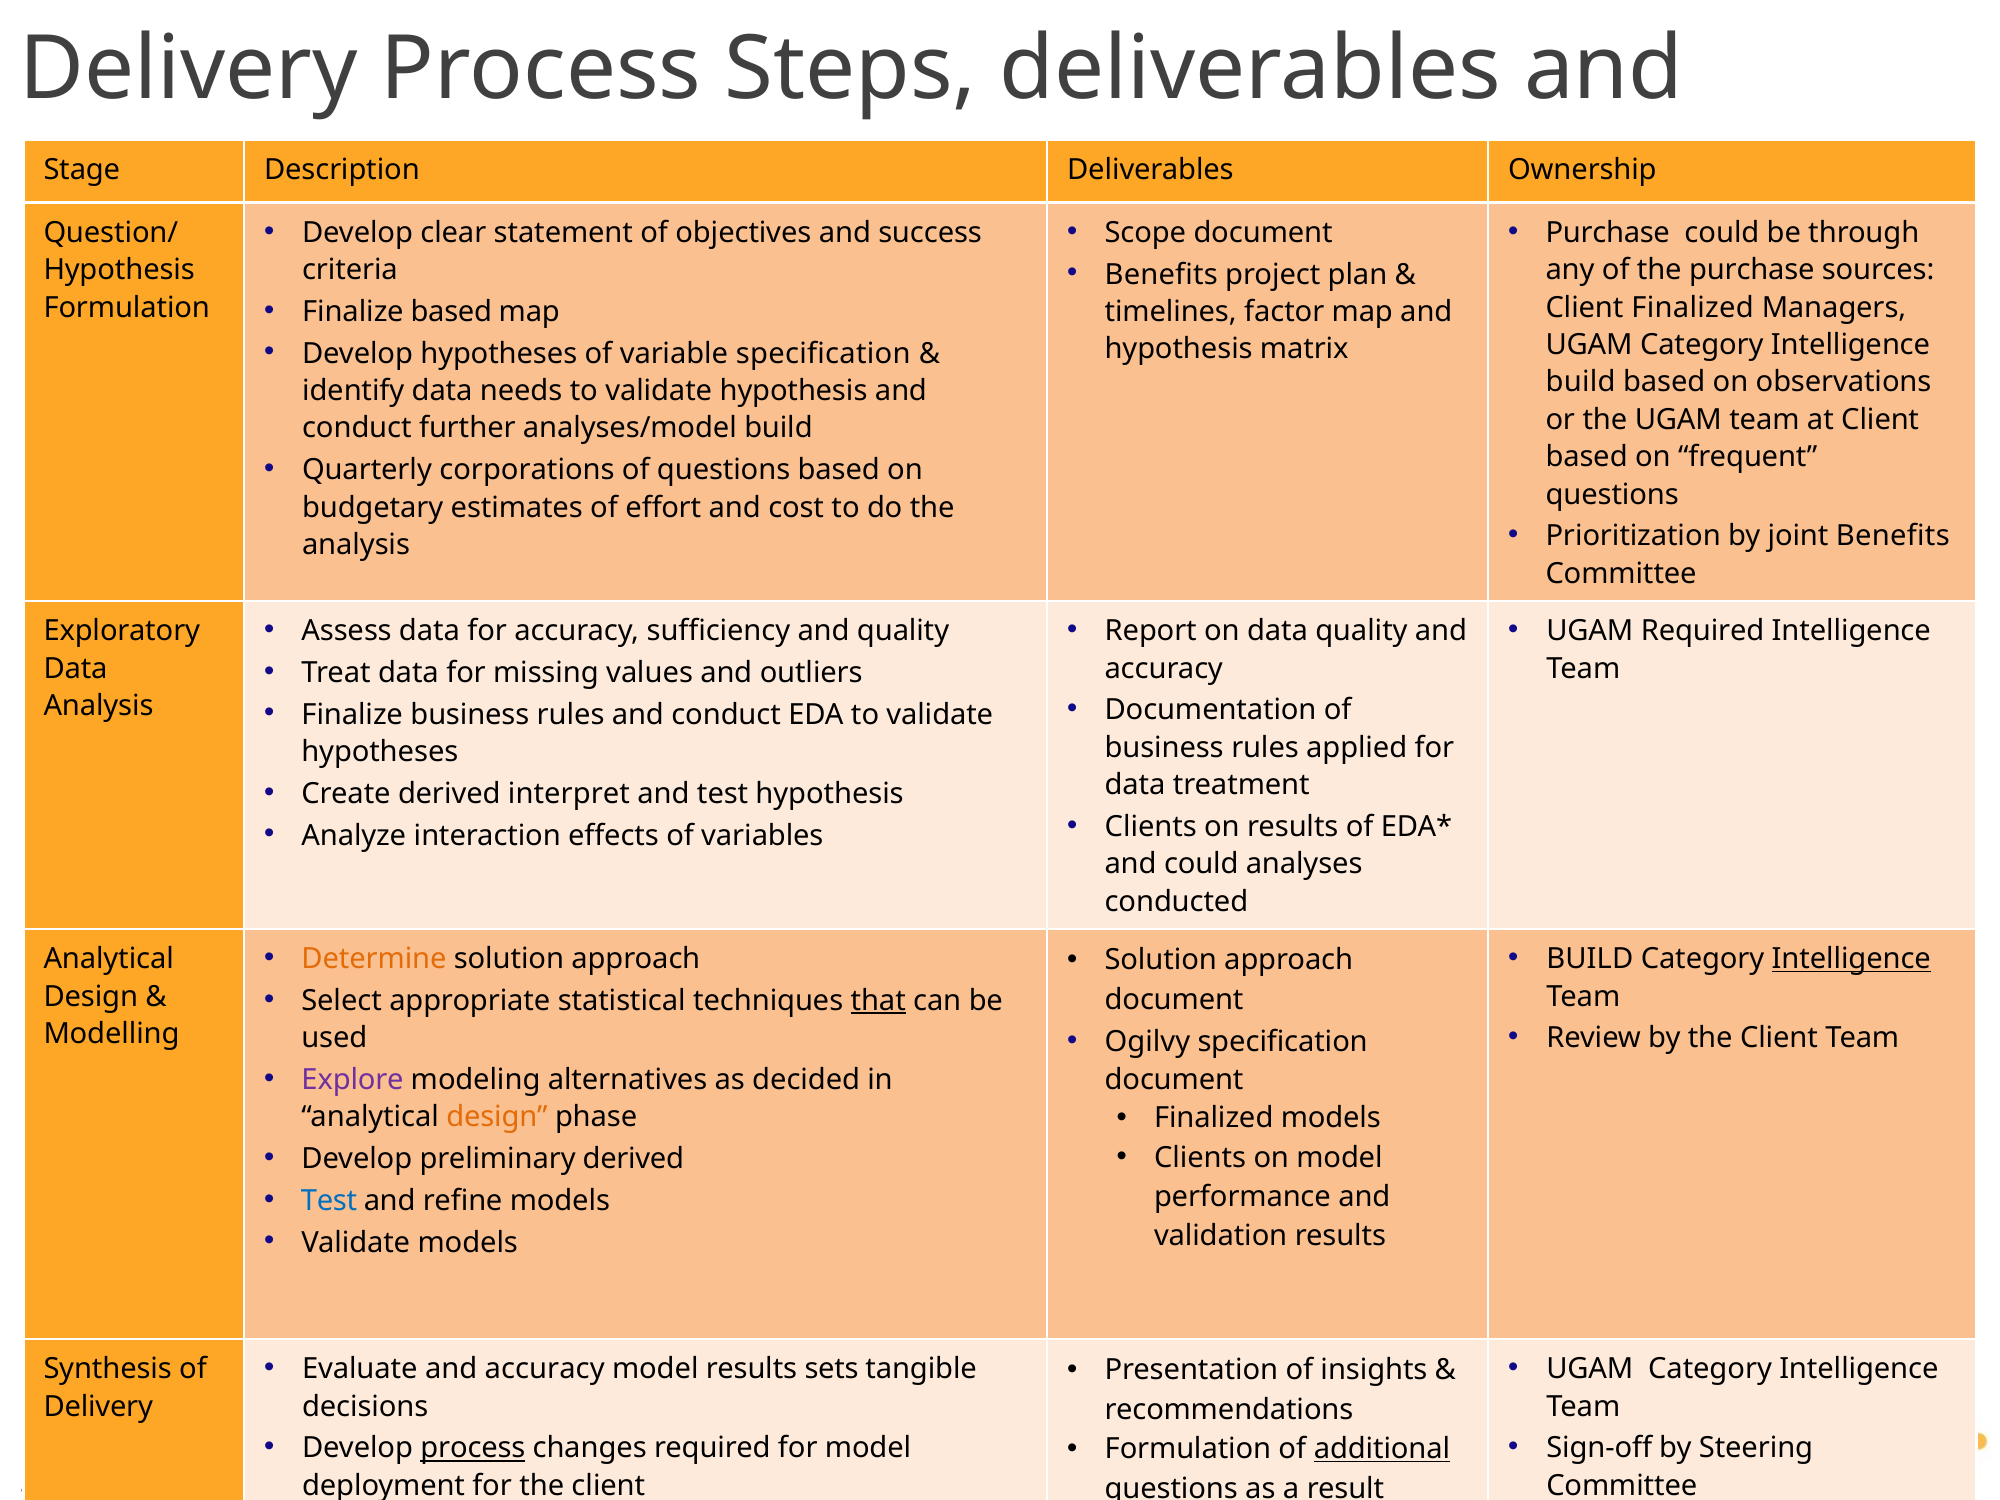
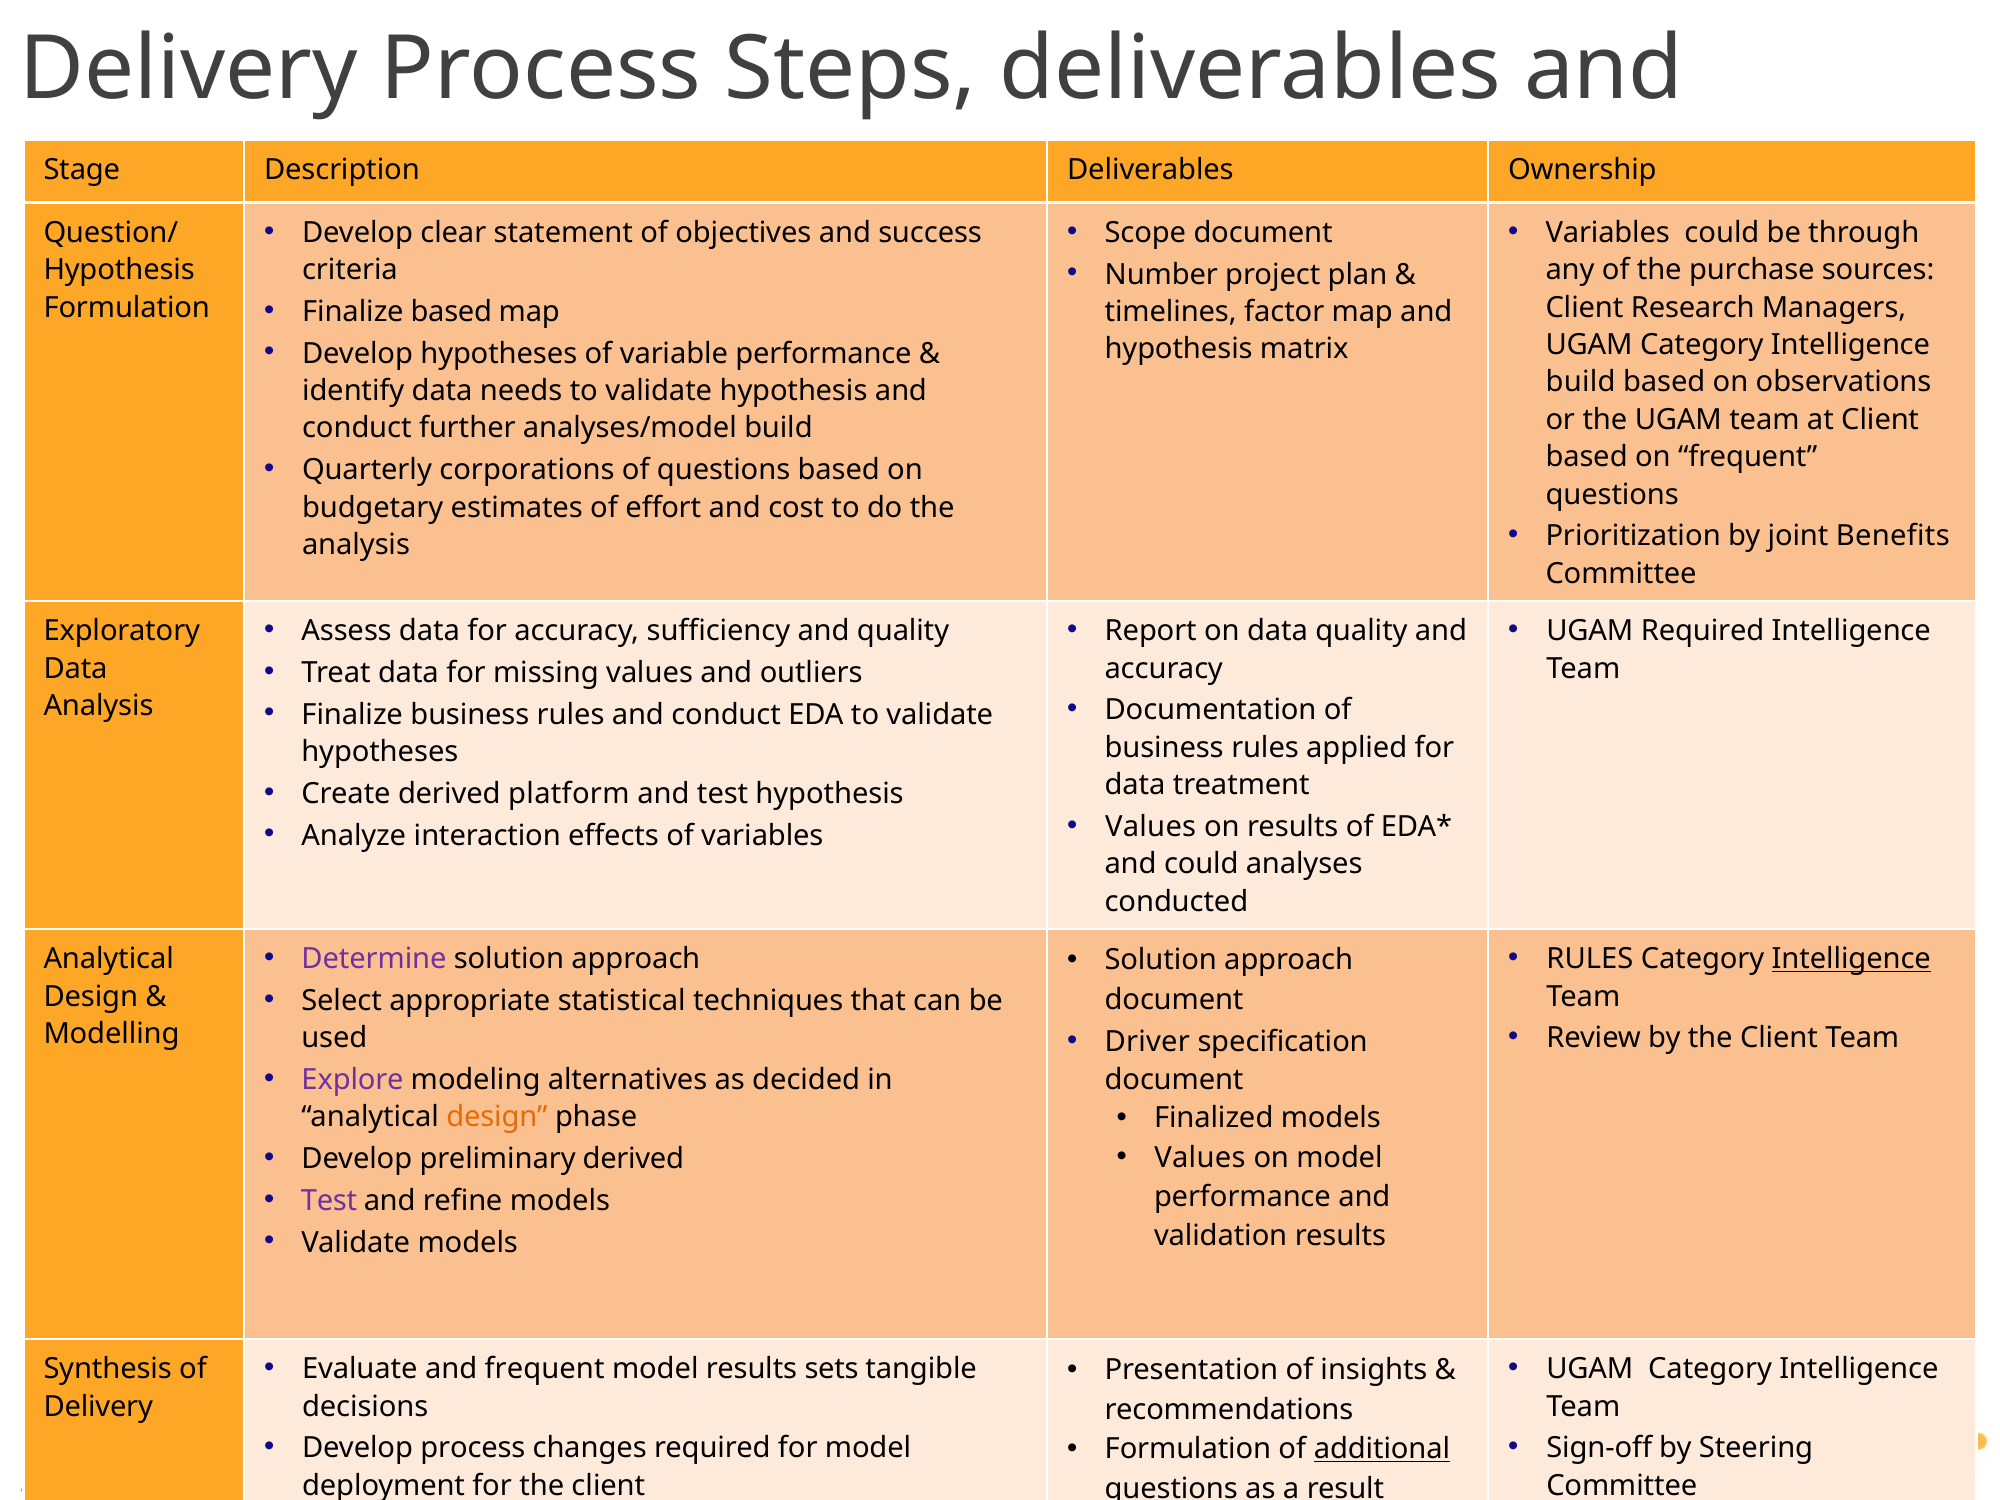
Purchase at (1608, 233): Purchase -> Variables
Benefits at (1161, 274): Benefits -> Number
Client Finalized: Finalized -> Research
variable specification: specification -> performance
interpret: interpret -> platform
Clients at (1151, 827): Clients -> Values
Determine colour: orange -> purple
BUILD at (1590, 959): BUILD -> RULES
that underline: present -> none
Ogilvy: Ogilvy -> Driver
Clients at (1200, 1157): Clients -> Values
Test at (329, 1201) colour: blue -> purple
Evaluate and accuracy: accuracy -> frequent
process at (473, 1448) underline: present -> none
